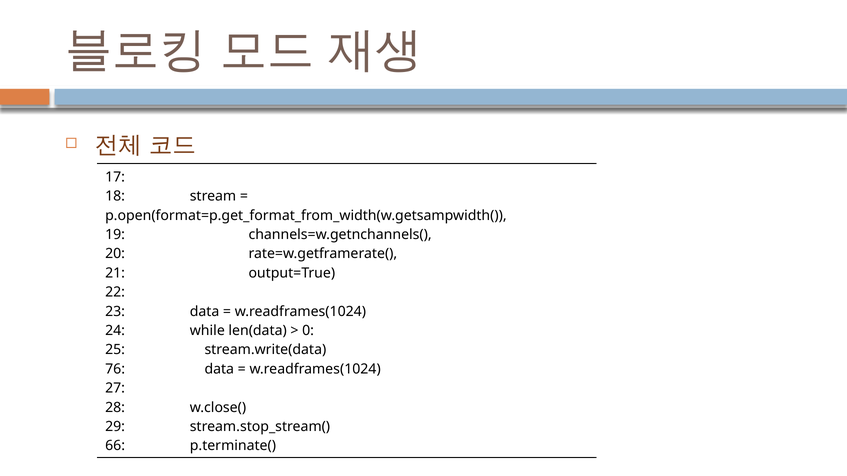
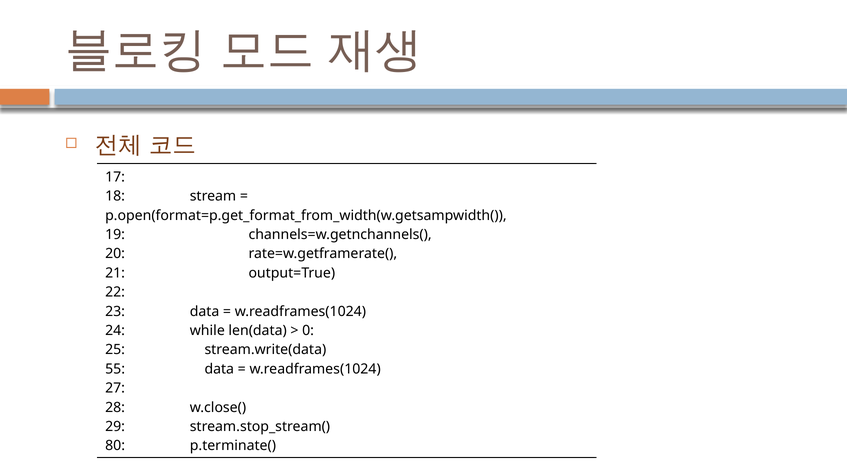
76: 76 -> 55
66: 66 -> 80
